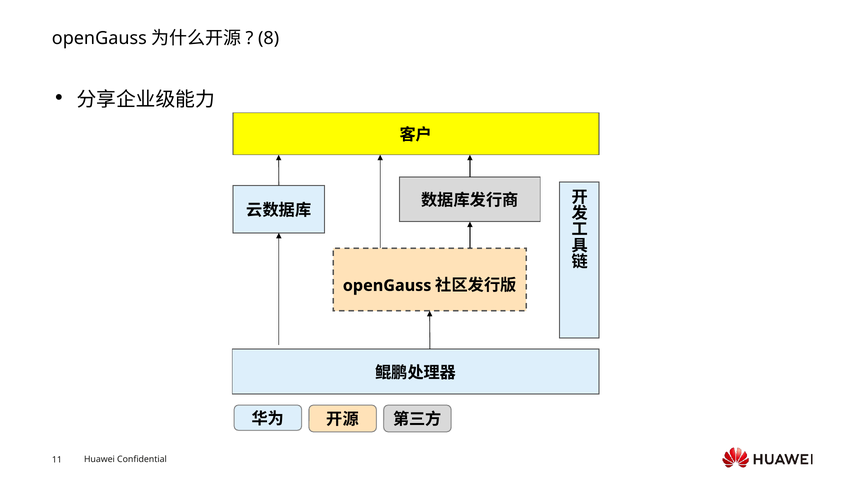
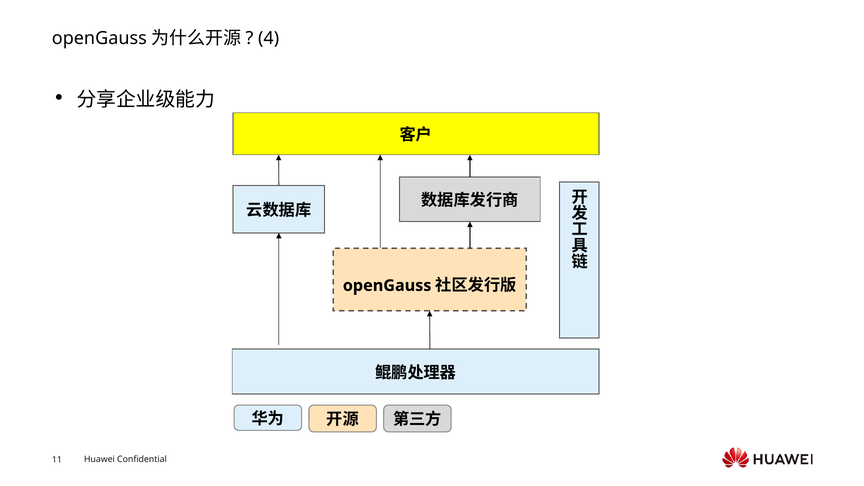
8: 8 -> 4
